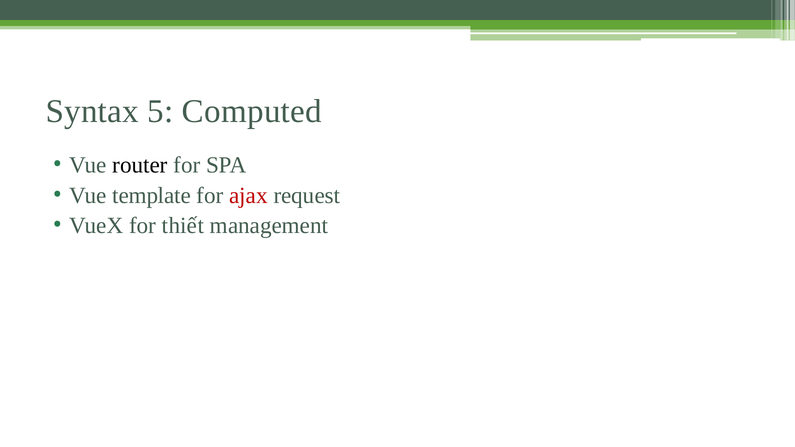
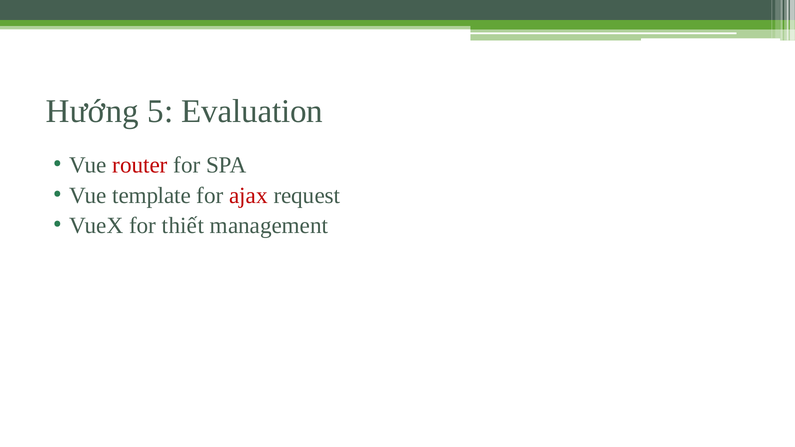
Syntax: Syntax -> Hướng
Computed: Computed -> Evaluation
router colour: black -> red
